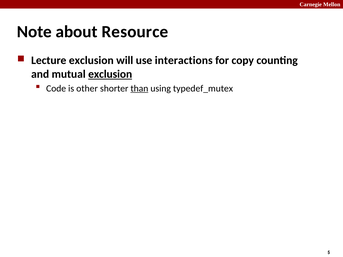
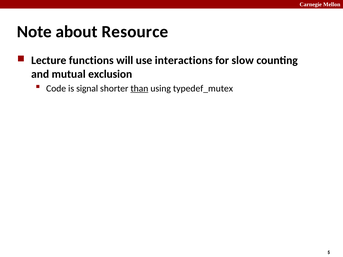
Lecture exclusion: exclusion -> functions
copy: copy -> slow
exclusion at (110, 74) underline: present -> none
other: other -> signal
